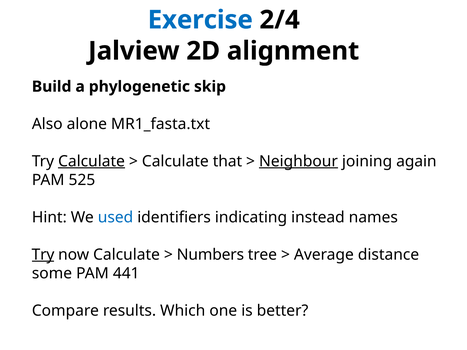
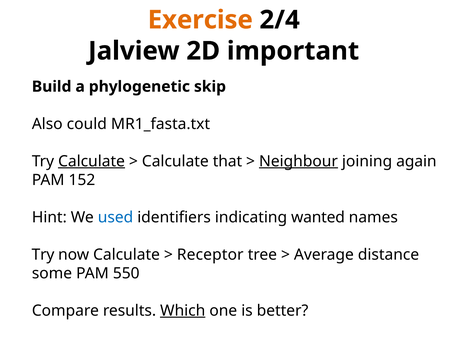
Exercise colour: blue -> orange
alignment: alignment -> important
alone: alone -> could
525: 525 -> 152
instead: instead -> wanted
Try at (43, 255) underline: present -> none
Numbers: Numbers -> Receptor
441: 441 -> 550
Which underline: none -> present
